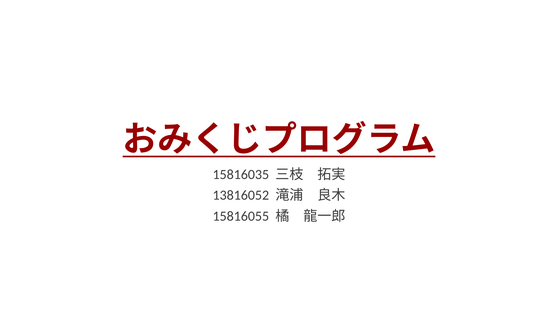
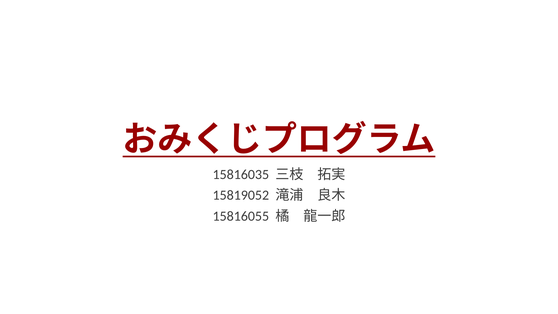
13816052: 13816052 -> 15819052
